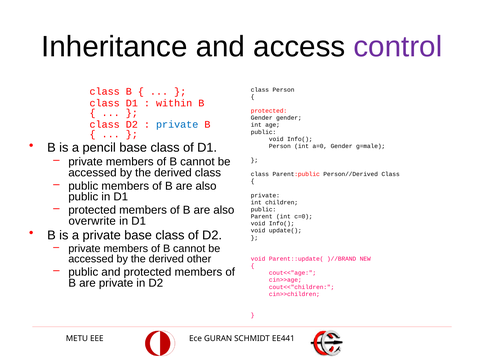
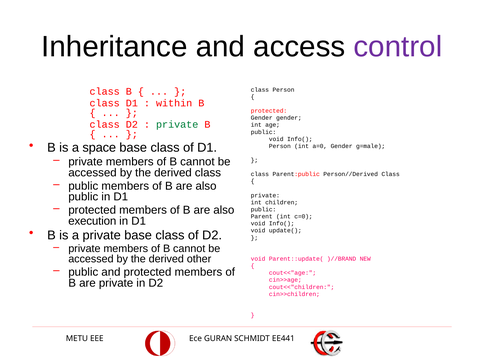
private at (177, 125) colour: blue -> green
pencil: pencil -> space
overwrite: overwrite -> execution
